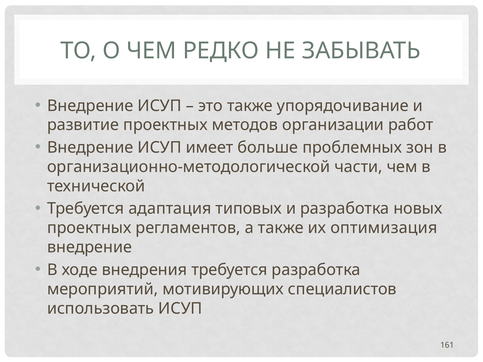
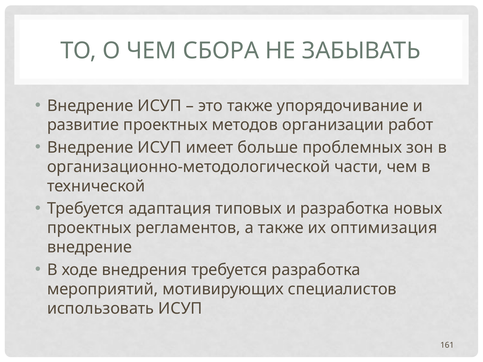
РЕДКО: РЕДКО -> СБОРА
